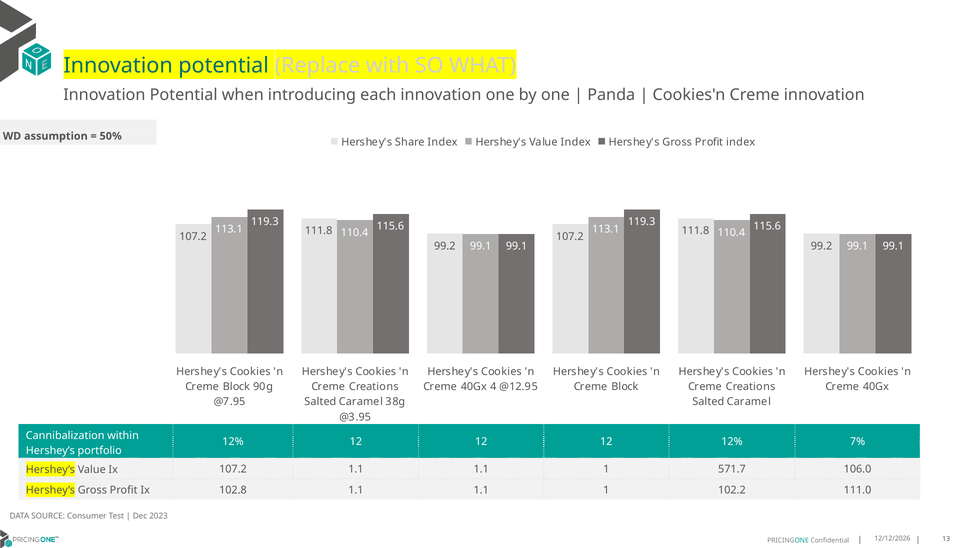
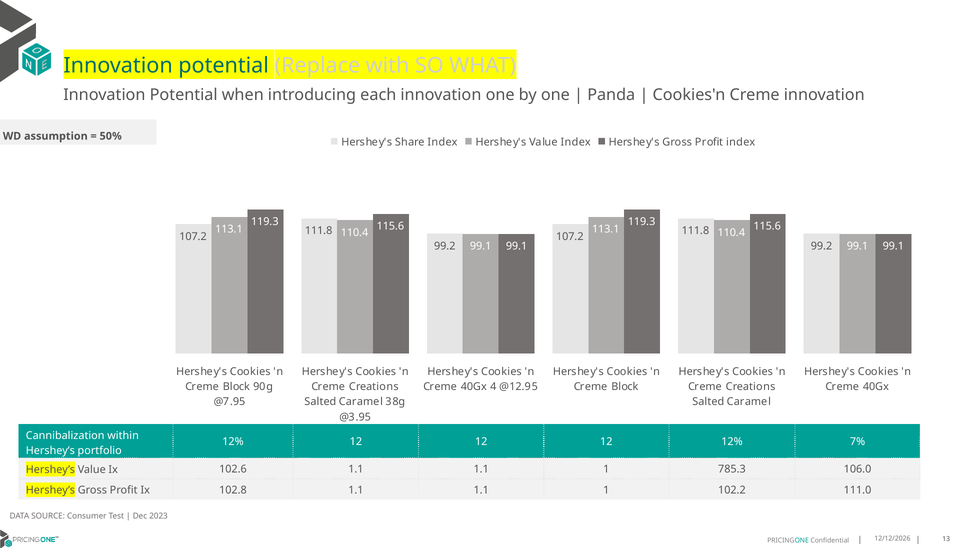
Ix 107.2: 107.2 -> 102.6
571.7: 571.7 -> 785.3
